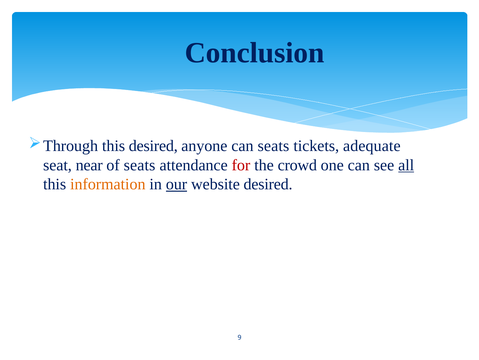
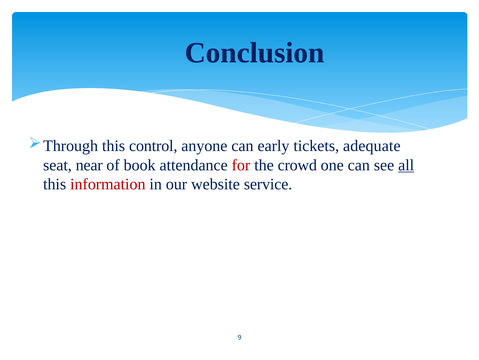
this desired: desired -> control
can seats: seats -> early
of seats: seats -> book
information colour: orange -> red
our underline: present -> none
website desired: desired -> service
